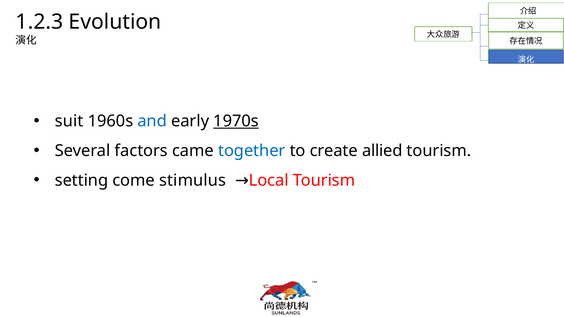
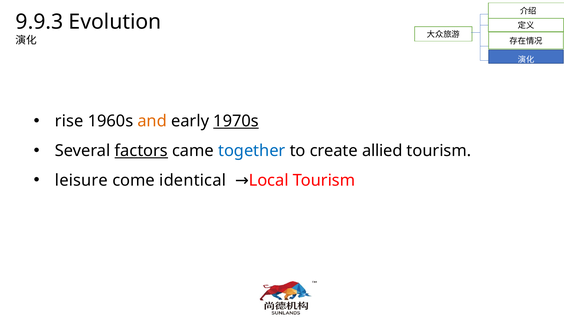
1.2.3: 1.2.3 -> 9.9.3
suit: suit -> rise
and colour: blue -> orange
factors underline: none -> present
setting: setting -> leisure
stimulus: stimulus -> identical
